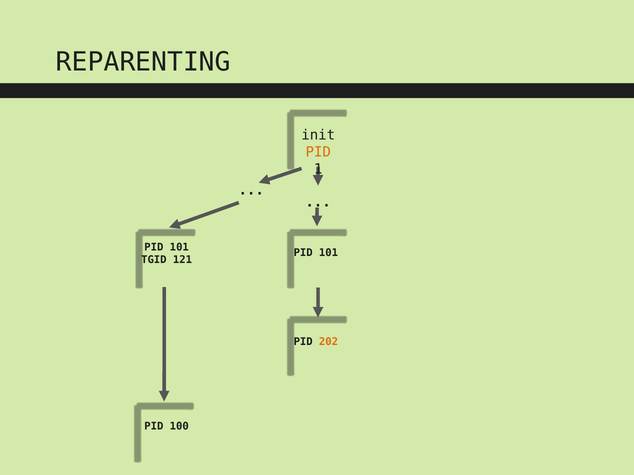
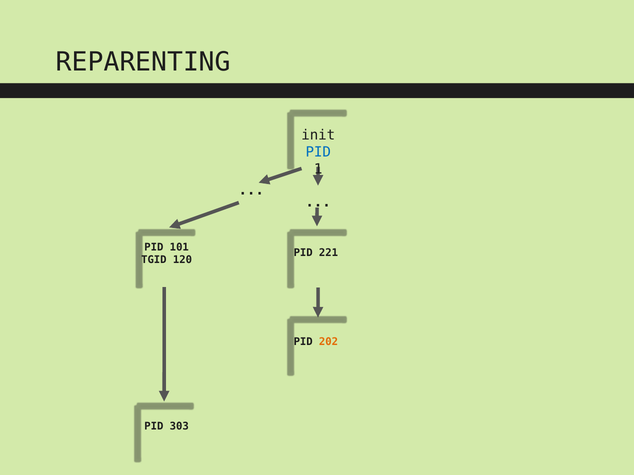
PID at (318, 152) colour: orange -> blue
101 at (329, 253): 101 -> 221
121: 121 -> 120
100: 100 -> 303
